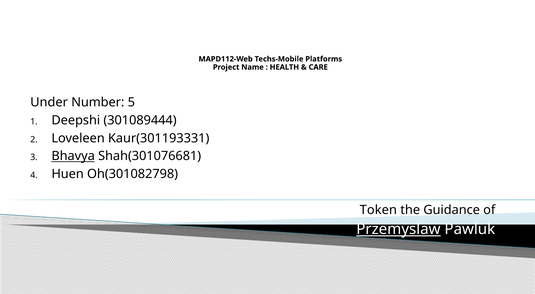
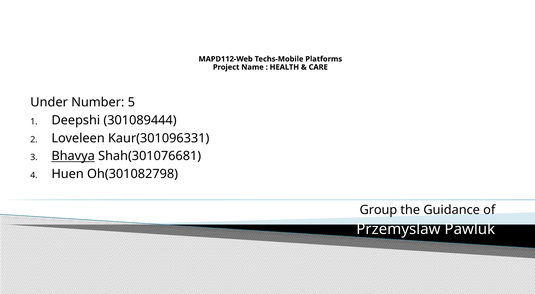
Kaur(301193331: Kaur(301193331 -> Kaur(301096331
Token: Token -> Group
Przemyslaw underline: present -> none
